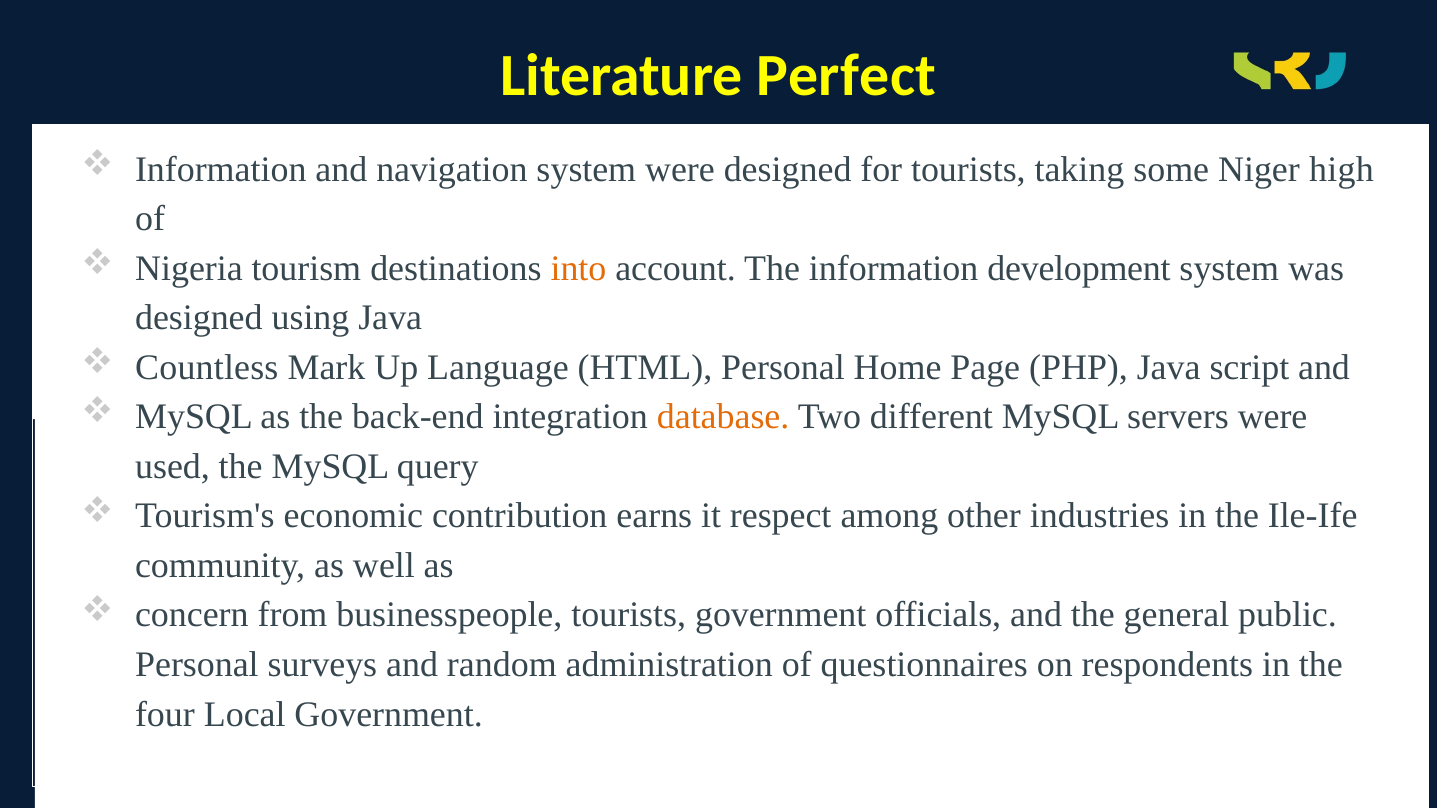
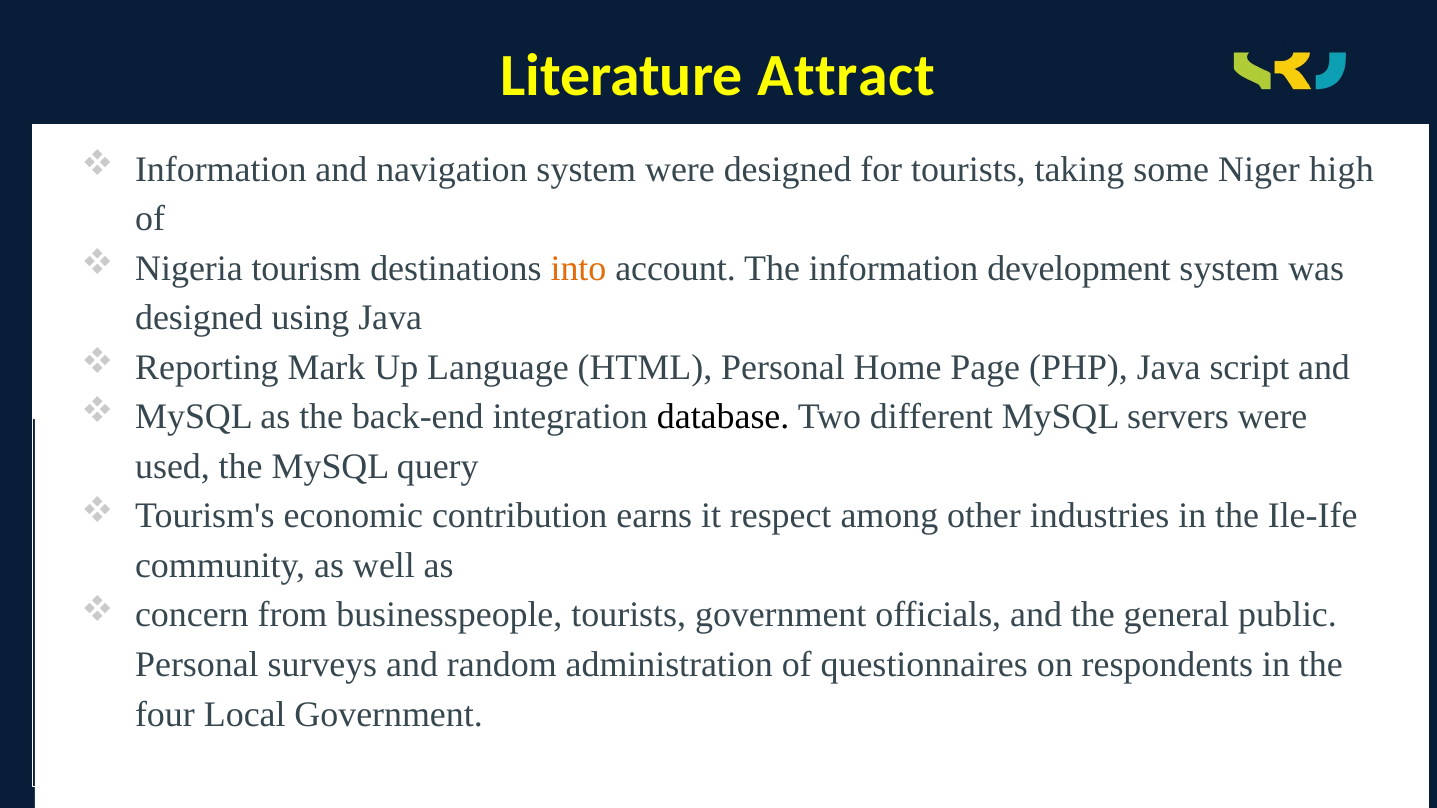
Perfect: Perfect -> Attract
Countless: Countless -> Reporting
database colour: orange -> black
